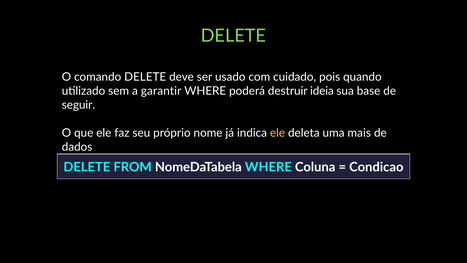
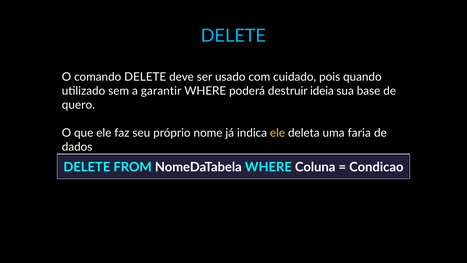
DELETE at (233, 36) colour: light green -> light blue
seguir: seguir -> quero
mais: mais -> faria
